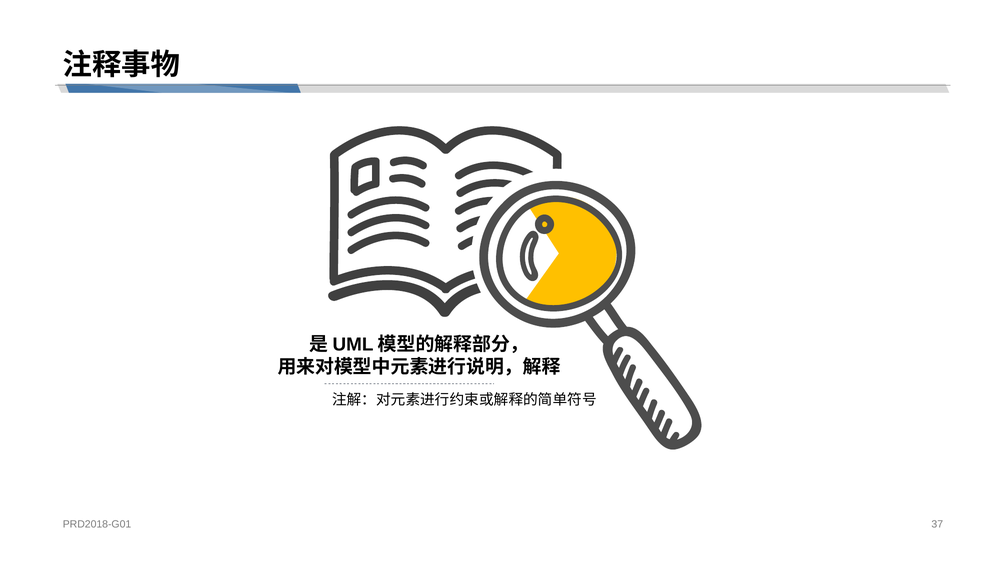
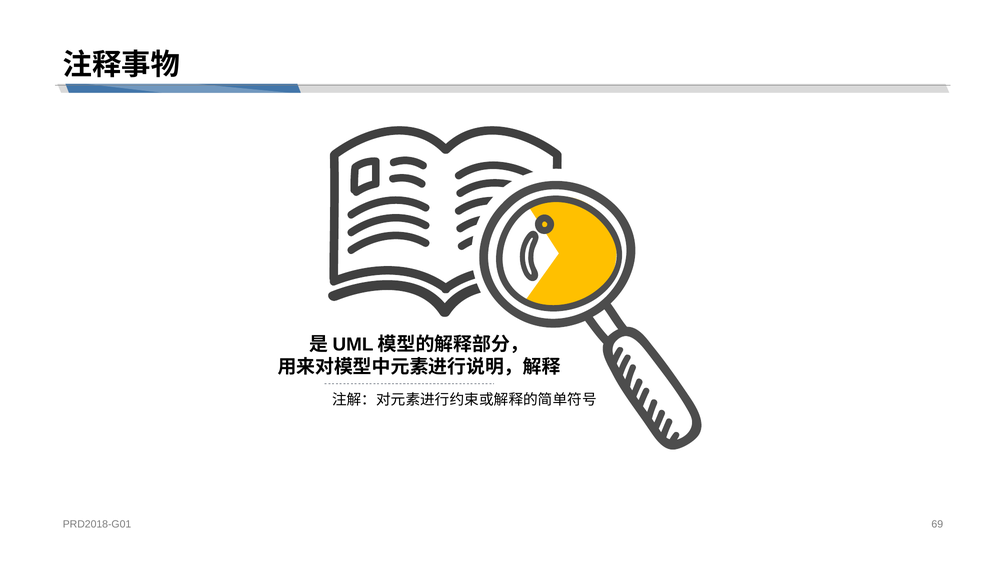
37: 37 -> 69
